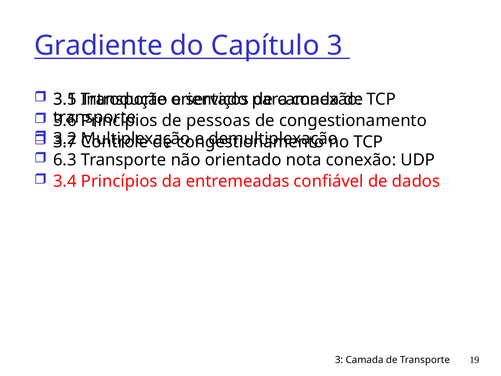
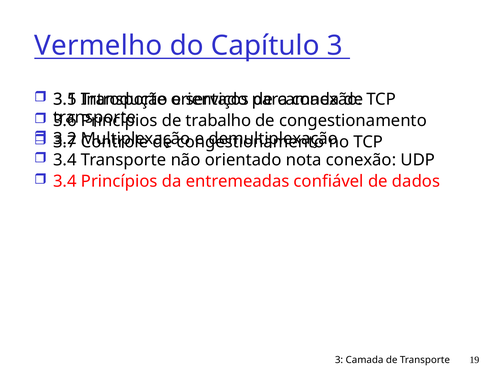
Gradiente: Gradiente -> Vermelho
pessoas: pessoas -> trabalho
6.3 at (65, 160): 6.3 -> 3.4
